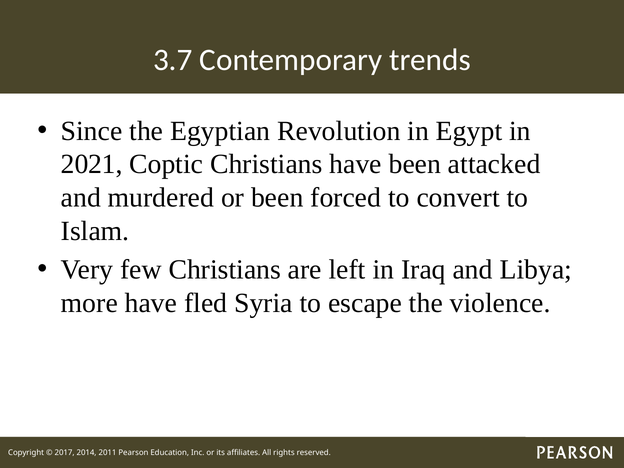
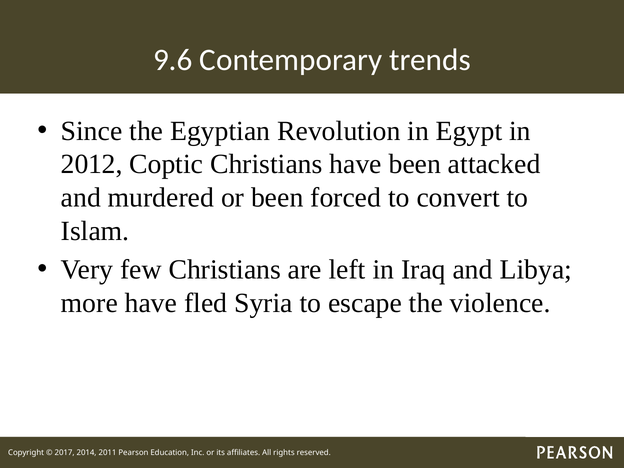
3.7: 3.7 -> 9.6
2021: 2021 -> 2012
